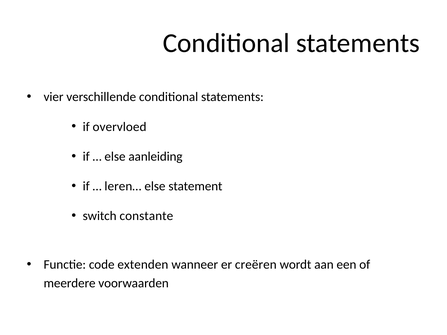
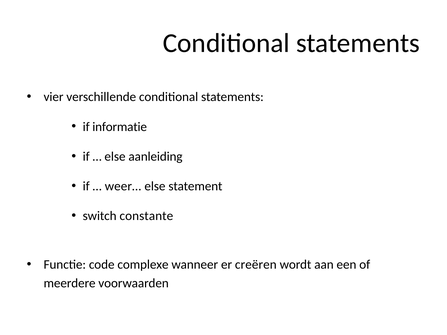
overvloed: overvloed -> informatie
leren…: leren… -> weer…
extenden: extenden -> complexe
